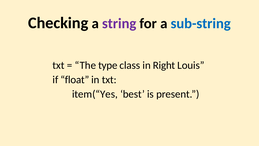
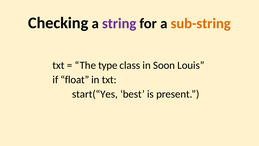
sub-string colour: blue -> orange
Right: Right -> Soon
item(“Yes: item(“Yes -> start(“Yes
